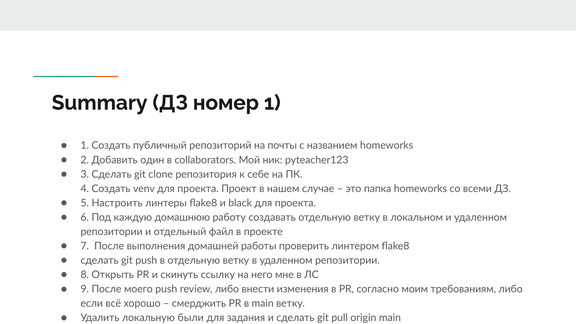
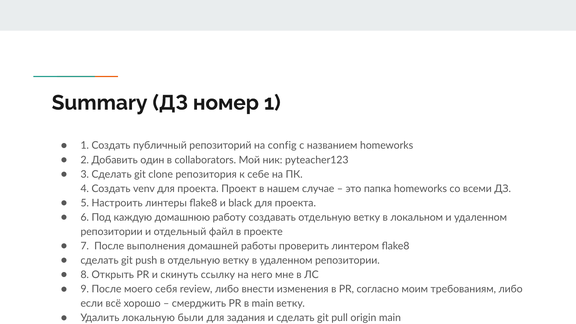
почты: почты -> config
моего push: push -> себя
